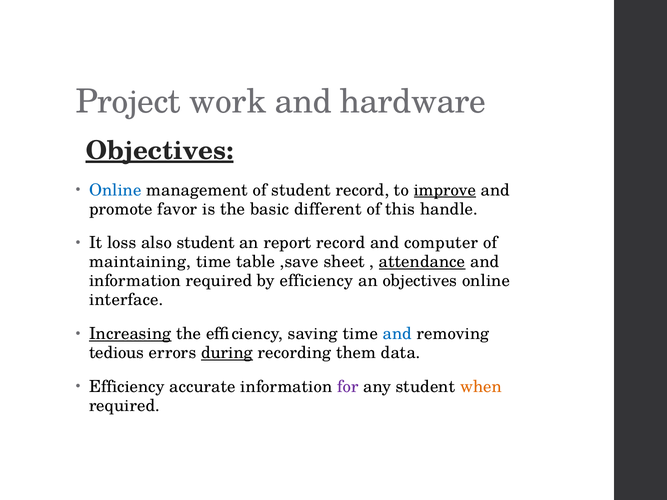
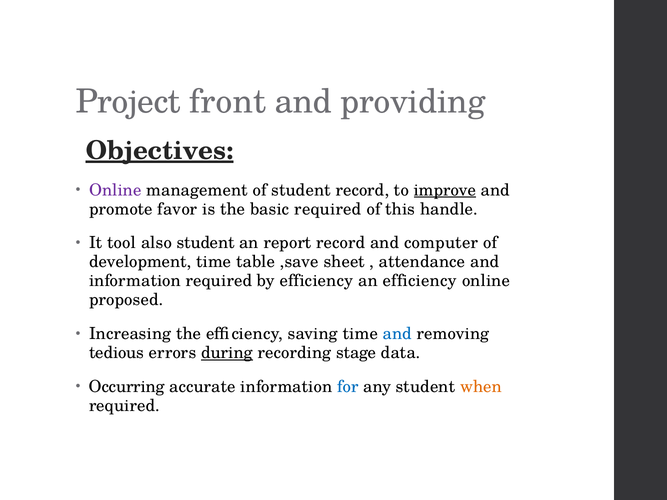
work: work -> front
hardware: hardware -> providing
Online at (115, 190) colour: blue -> purple
basic different: different -> required
loss: loss -> tool
maintaining: maintaining -> development
attendance underline: present -> none
an objectives: objectives -> efficiency
interface: interface -> proposed
Increasing underline: present -> none
them: them -> stage
Efficiency at (127, 387): Efficiency -> Occurring
for colour: purple -> blue
